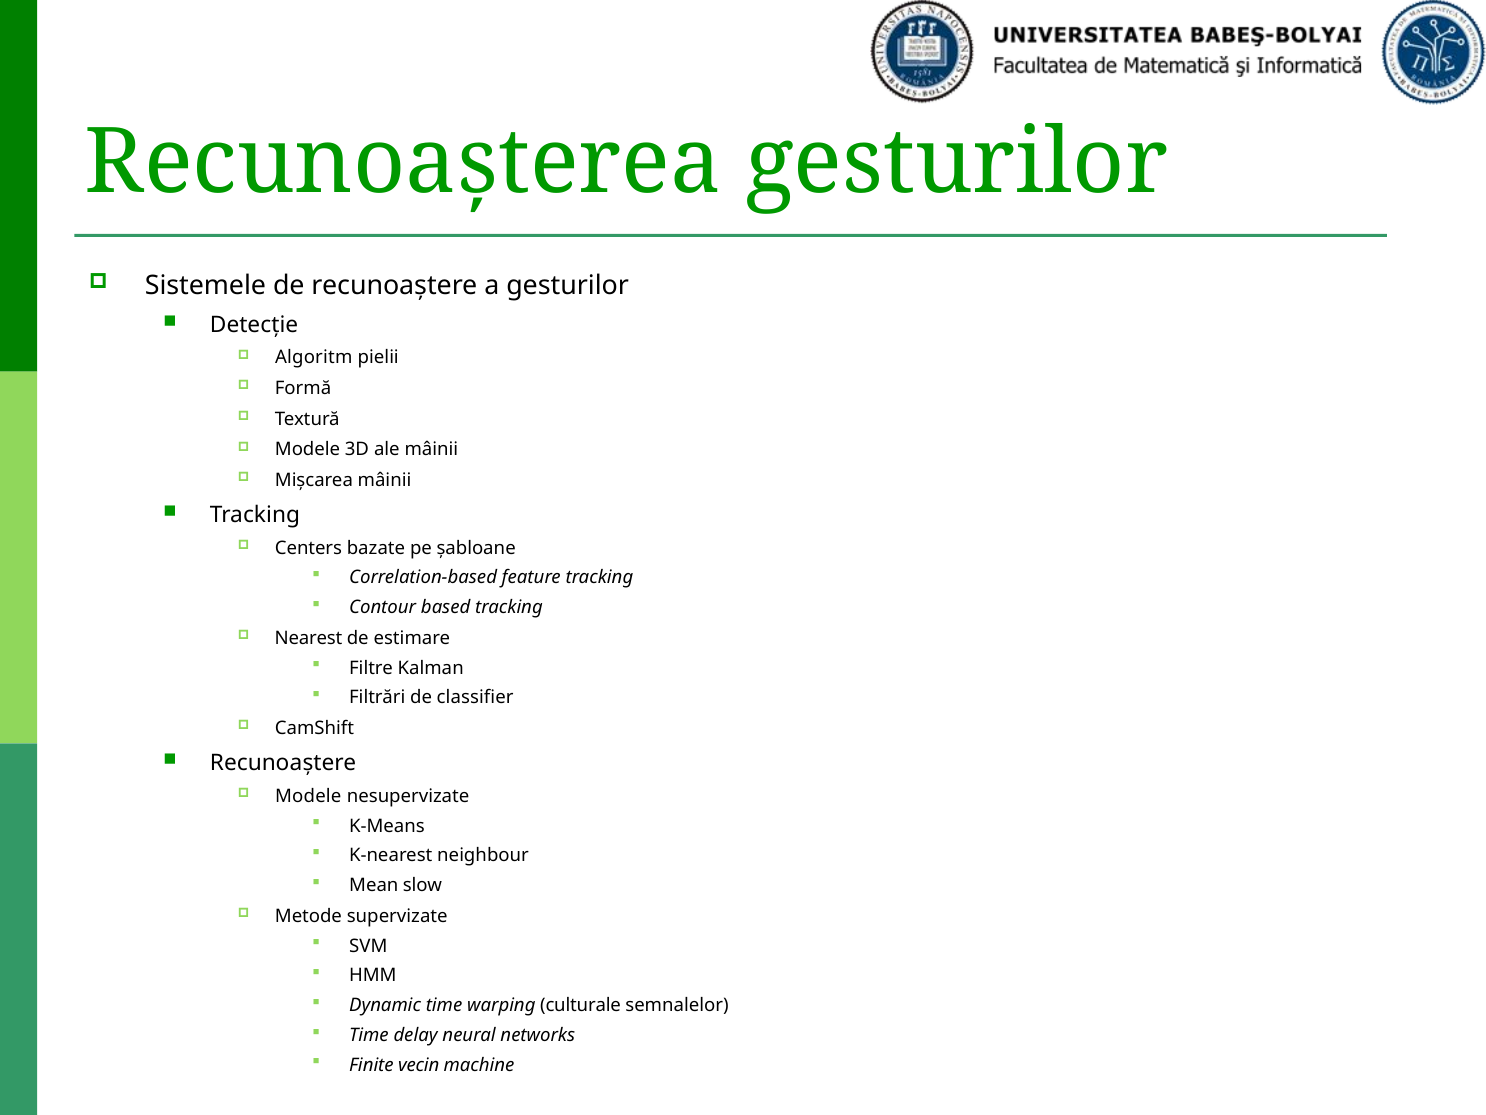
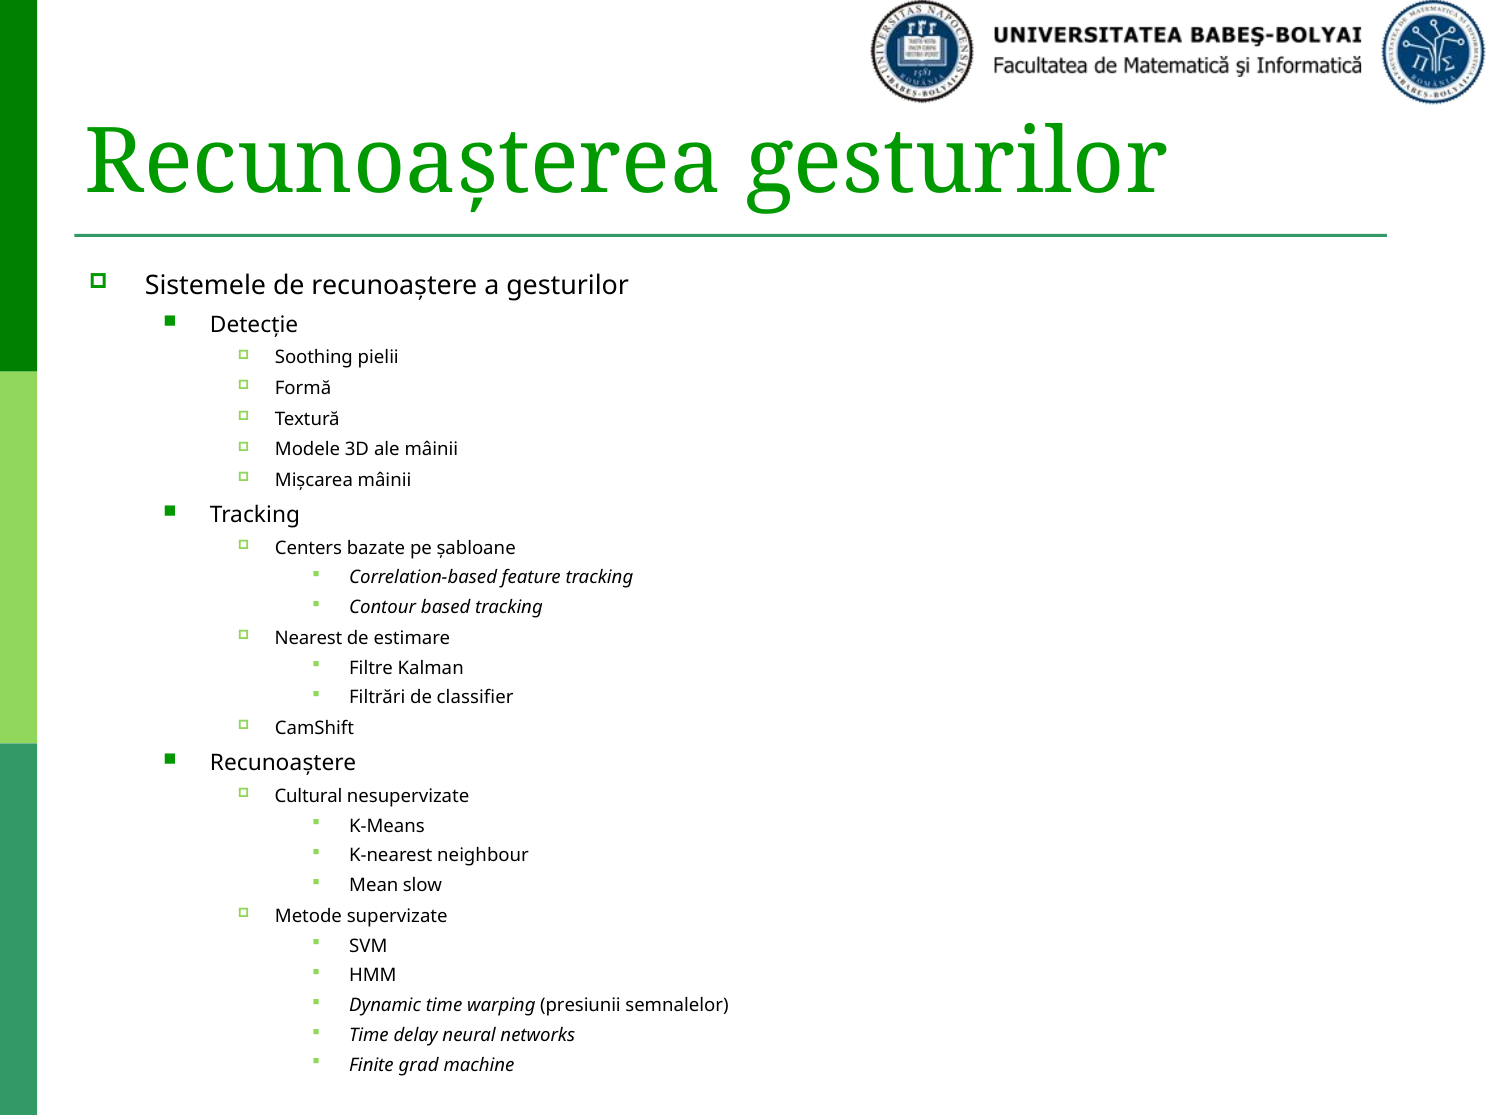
Algoritm: Algoritm -> Soothing
Modele at (308, 796): Modele -> Cultural
culturale: culturale -> presiunii
vecin: vecin -> grad
